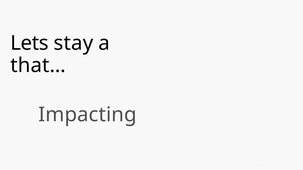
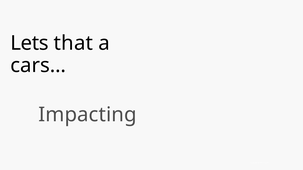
stay: stay -> that
that…: that… -> cars…
